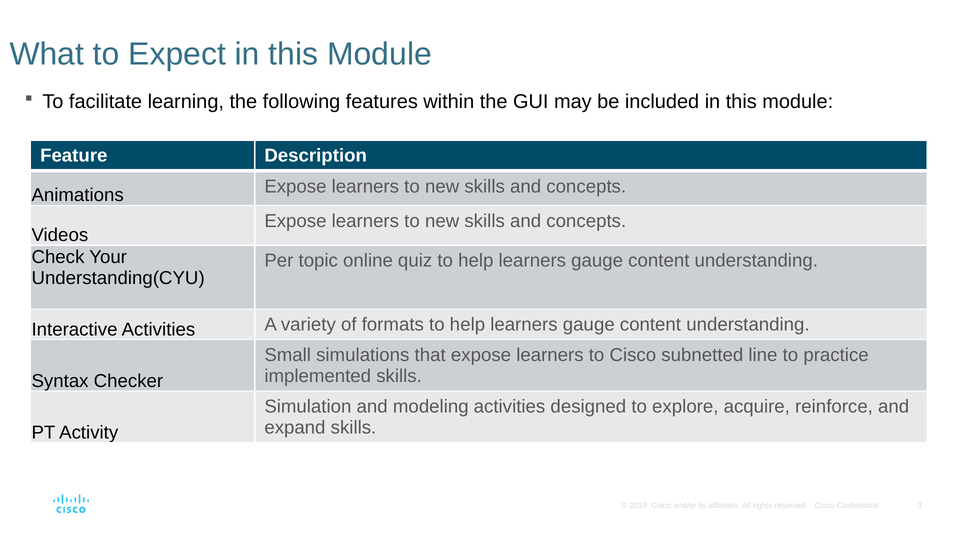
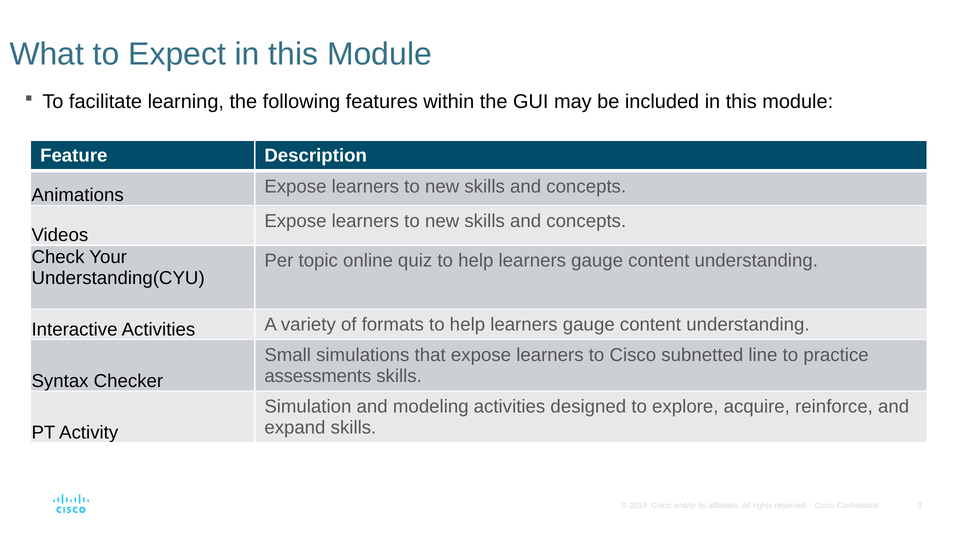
implemented: implemented -> assessments
